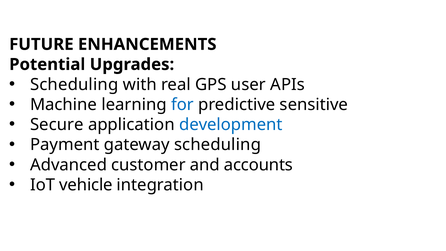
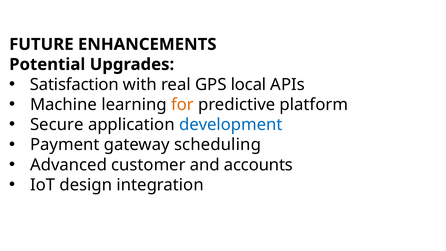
Scheduling at (74, 84): Scheduling -> Satisfaction
user: user -> local
for colour: blue -> orange
sensitive: sensitive -> platform
vehicle: vehicle -> design
